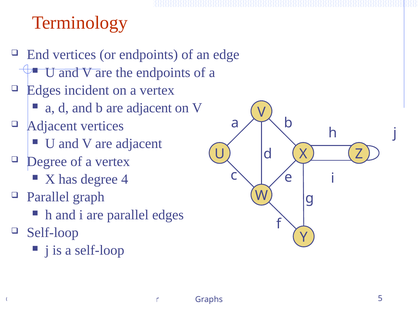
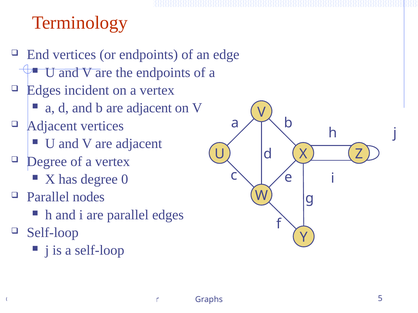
4: 4 -> 0
graph: graph -> nodes
